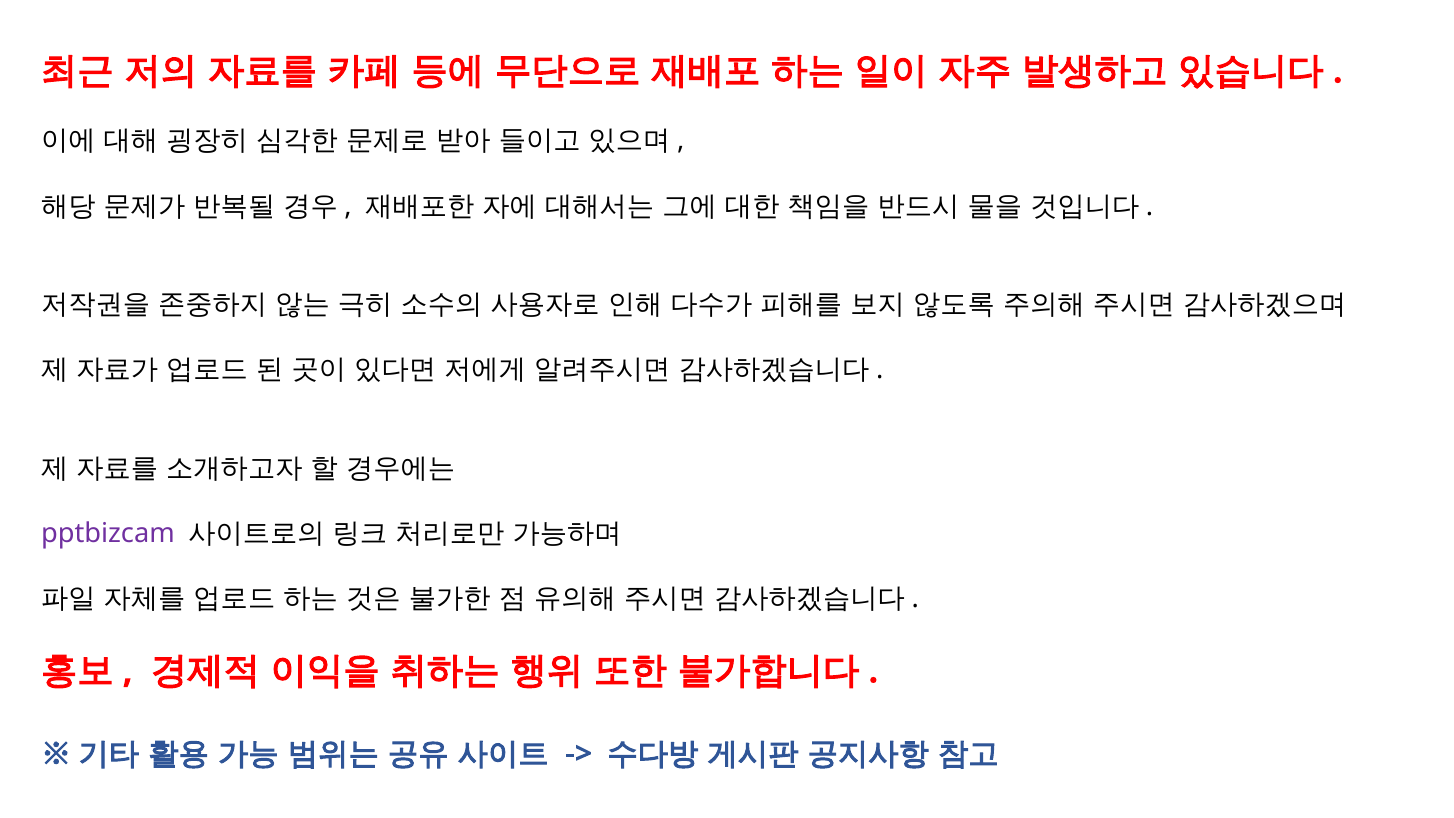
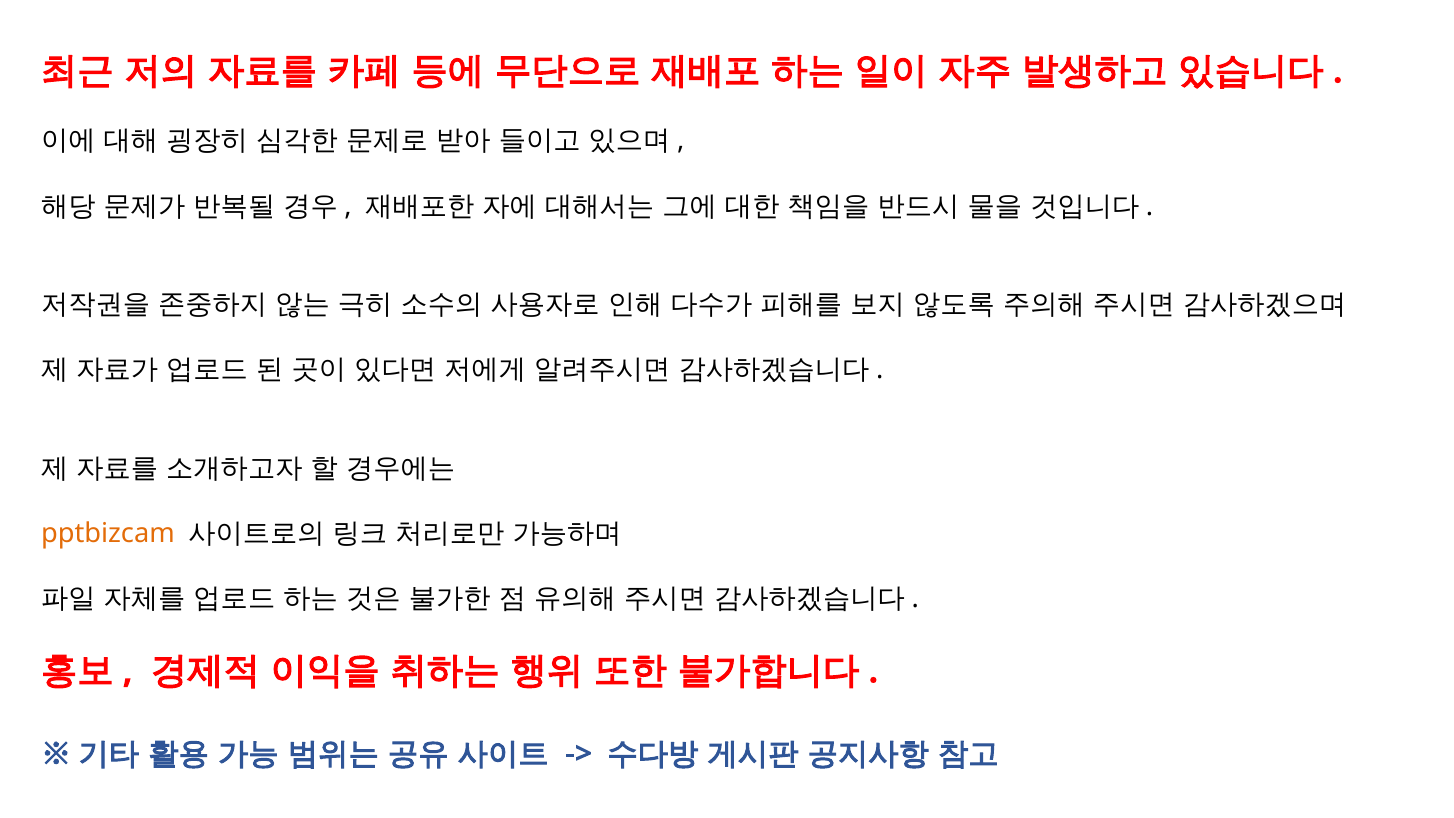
pptbizcam colour: purple -> orange
